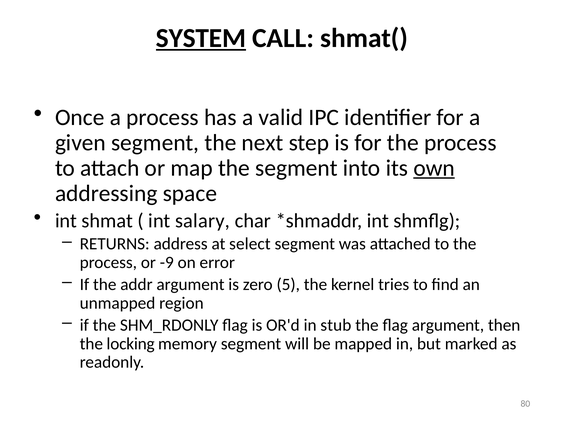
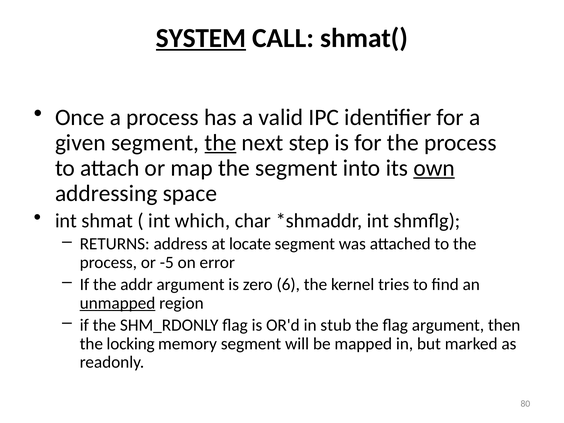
the at (220, 143) underline: none -> present
salary: salary -> which
select: select -> locate
-9: -9 -> -5
5: 5 -> 6
unmapped underline: none -> present
